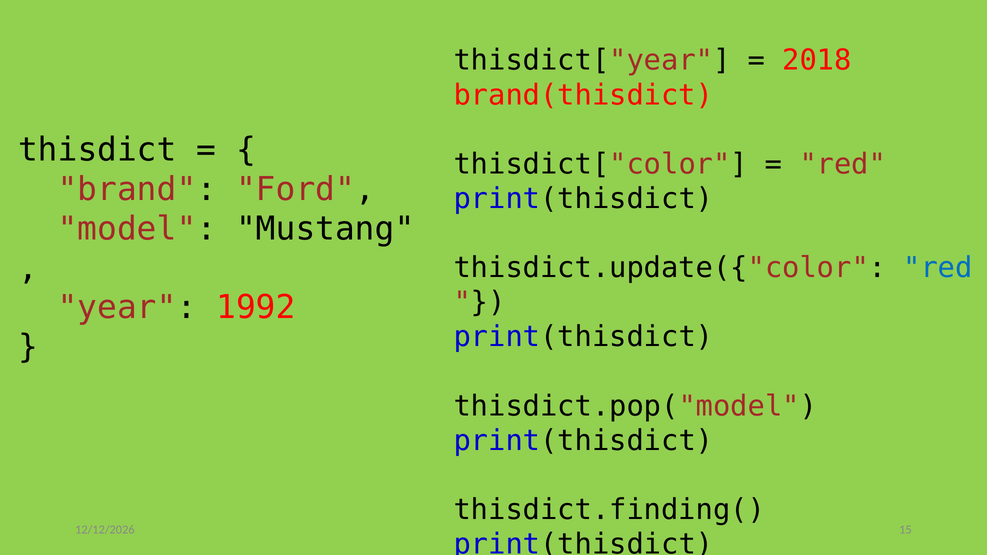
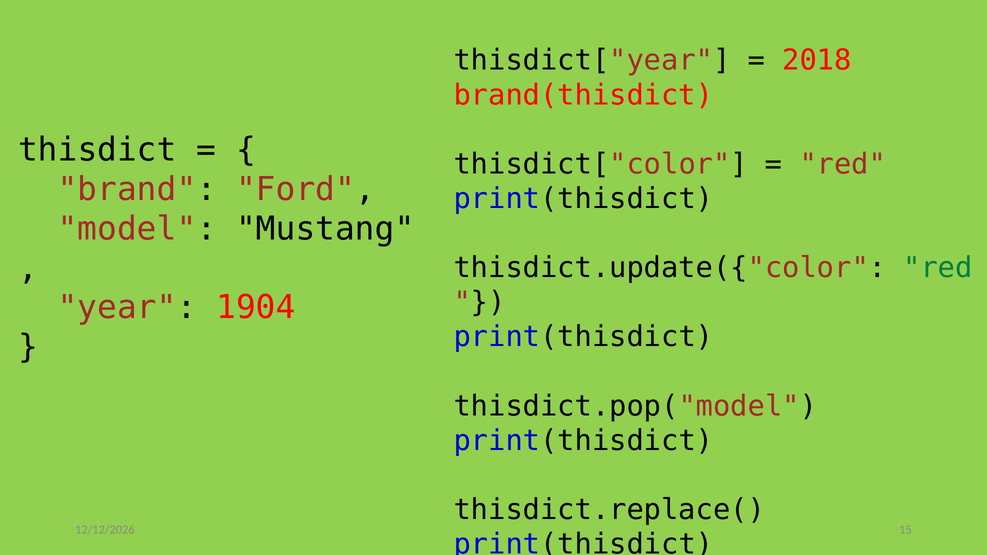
red at (938, 268) colour: blue -> green
1992: 1992 -> 1904
thisdict.finding(: thisdict.finding( -> thisdict.replace(
